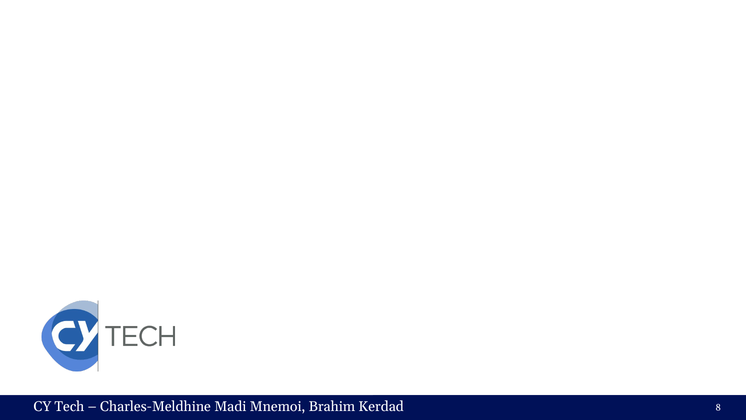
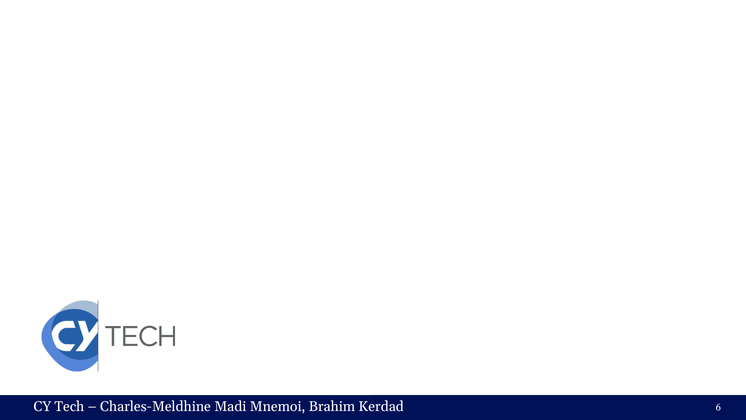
8: 8 -> 6
